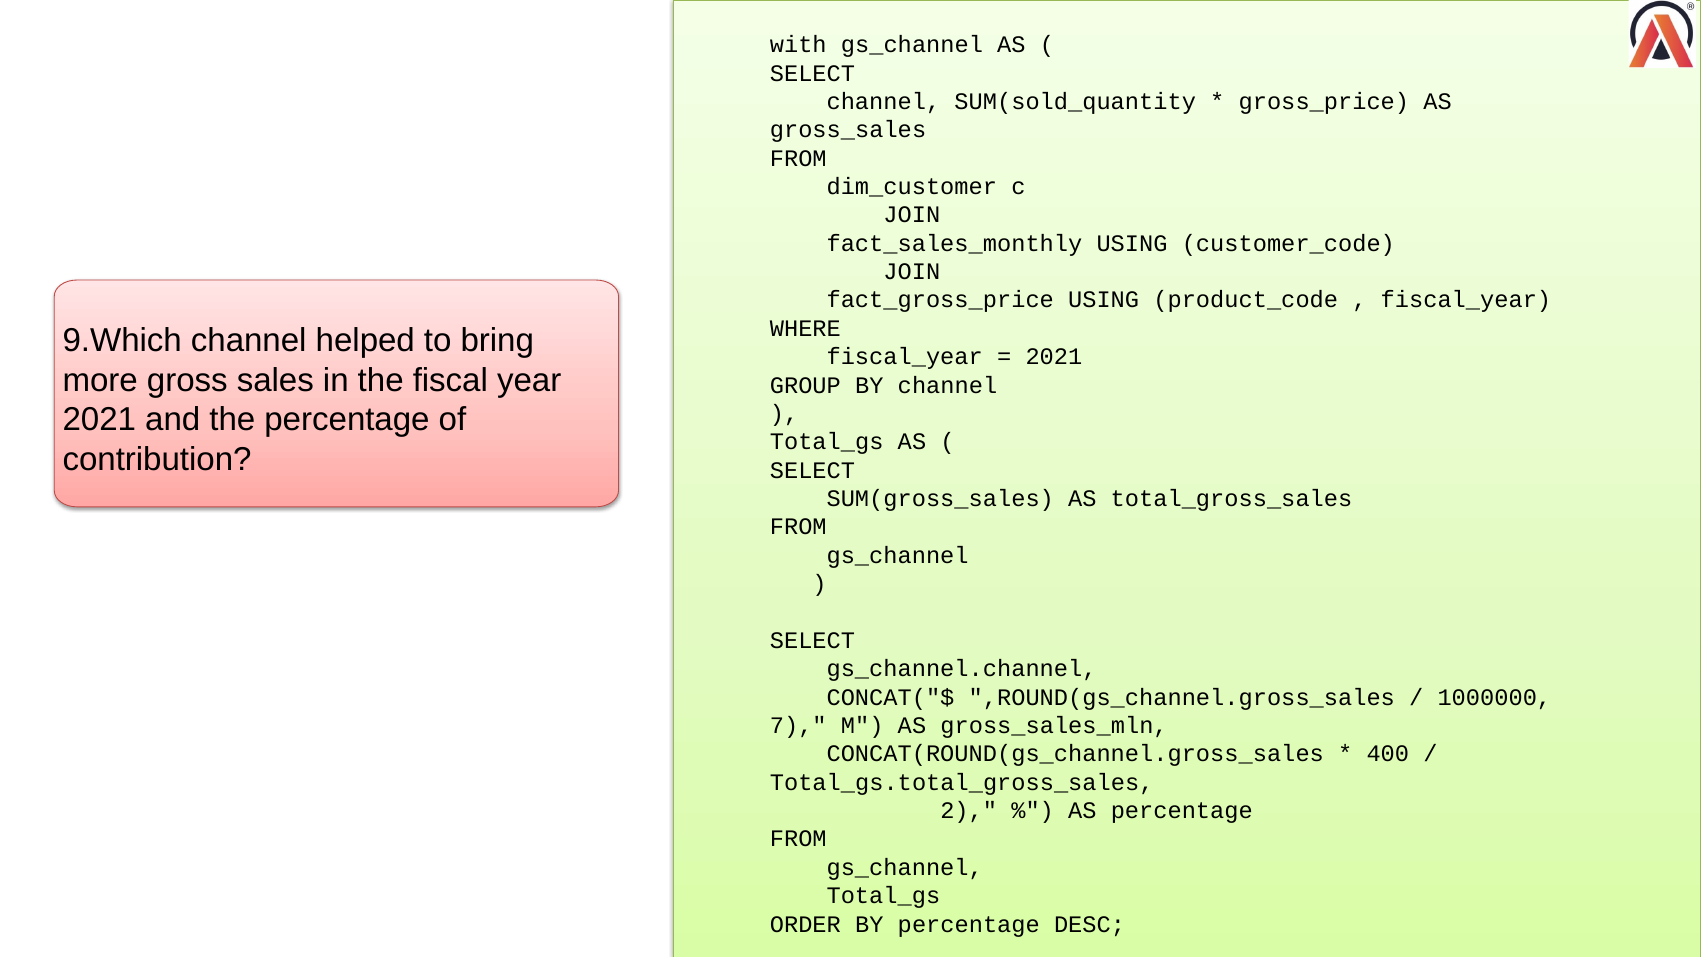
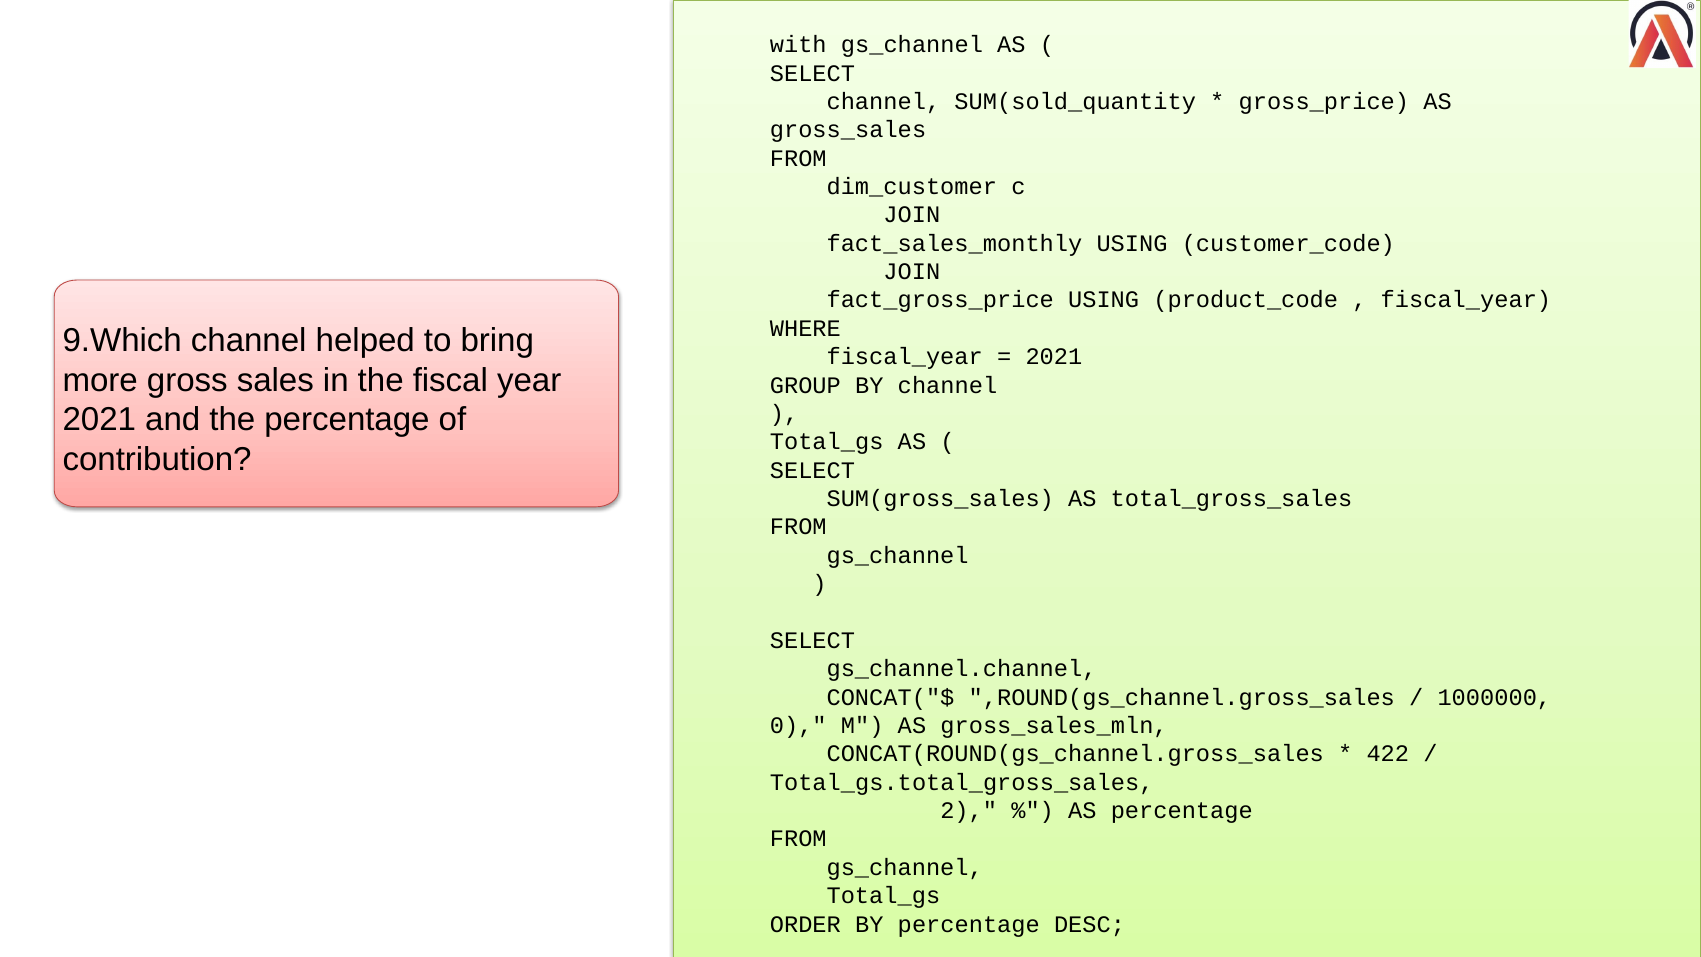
7: 7 -> 0
400: 400 -> 422
